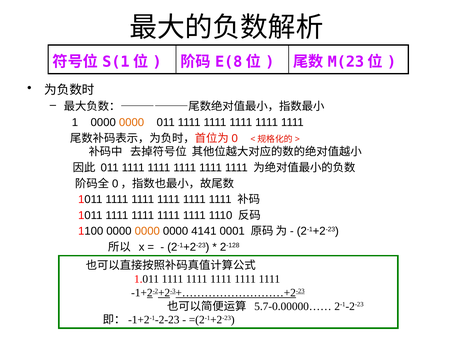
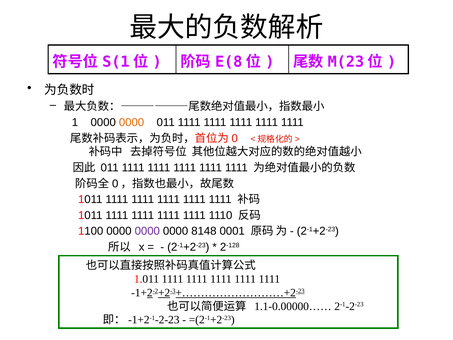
0000 at (147, 231) colour: orange -> purple
4141: 4141 -> 8148
5.7-0.00000……: 5.7-0.00000…… -> 1.1-0.00000……
